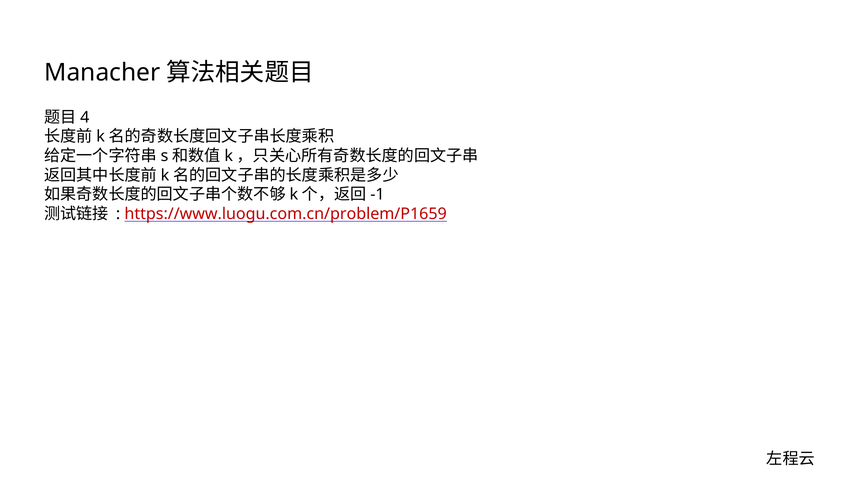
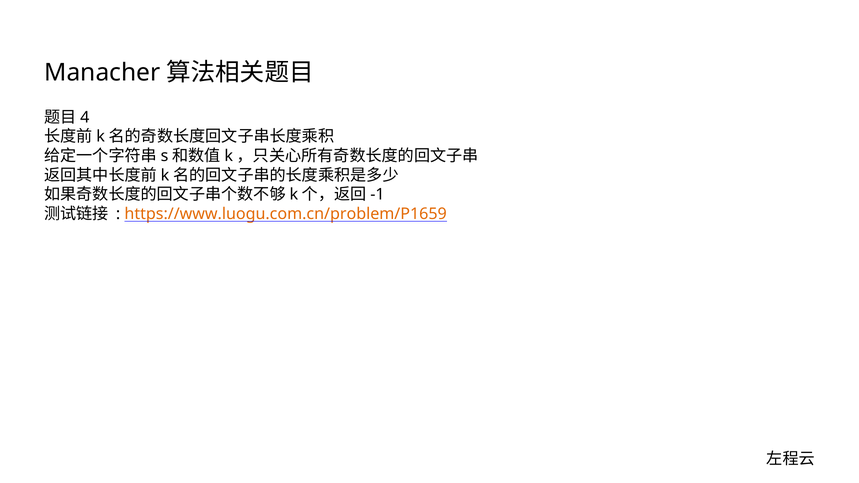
https://www.luogu.com.cn/problem/P1659 colour: red -> orange
